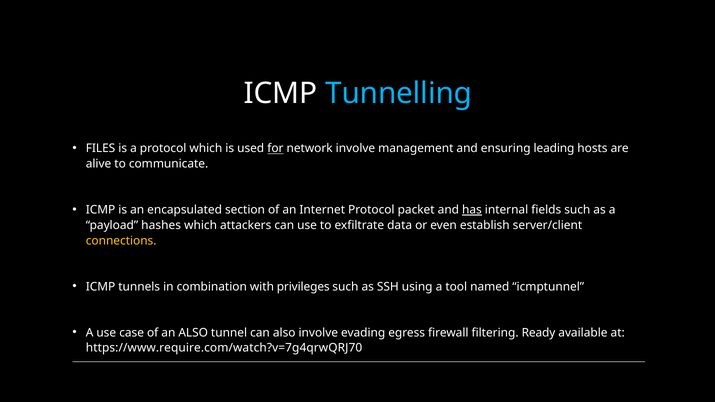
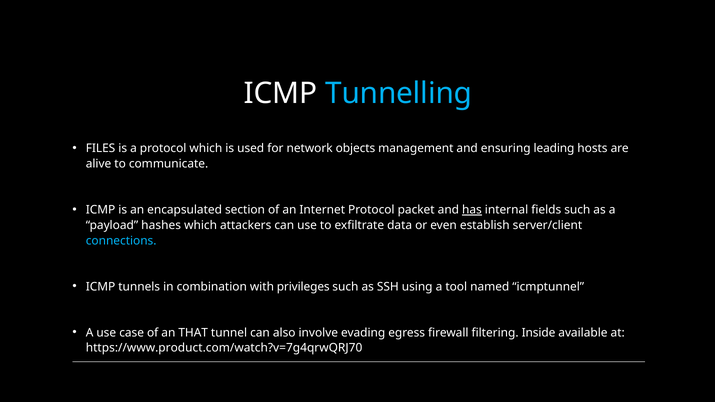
for underline: present -> none
network involve: involve -> objects
connections colour: yellow -> light blue
an ALSO: ALSO -> THAT
Ready: Ready -> Inside
https://www.require.com/watch?v=7g4qrwQRJ70: https://www.require.com/watch?v=7g4qrwQRJ70 -> https://www.product.com/watch?v=7g4qrwQRJ70
